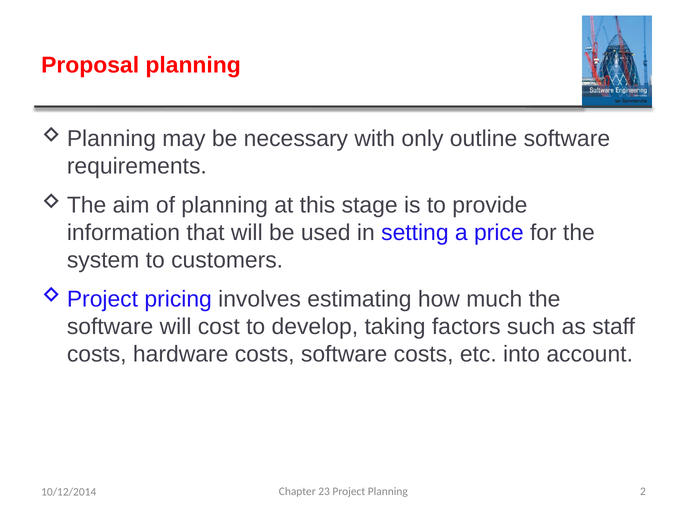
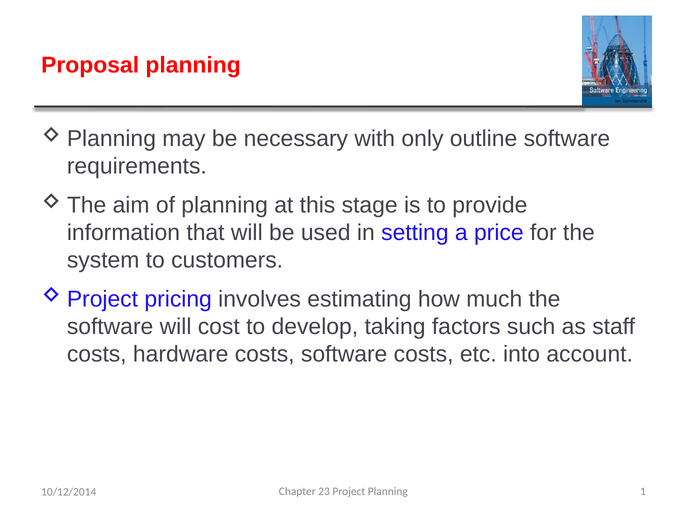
2: 2 -> 1
